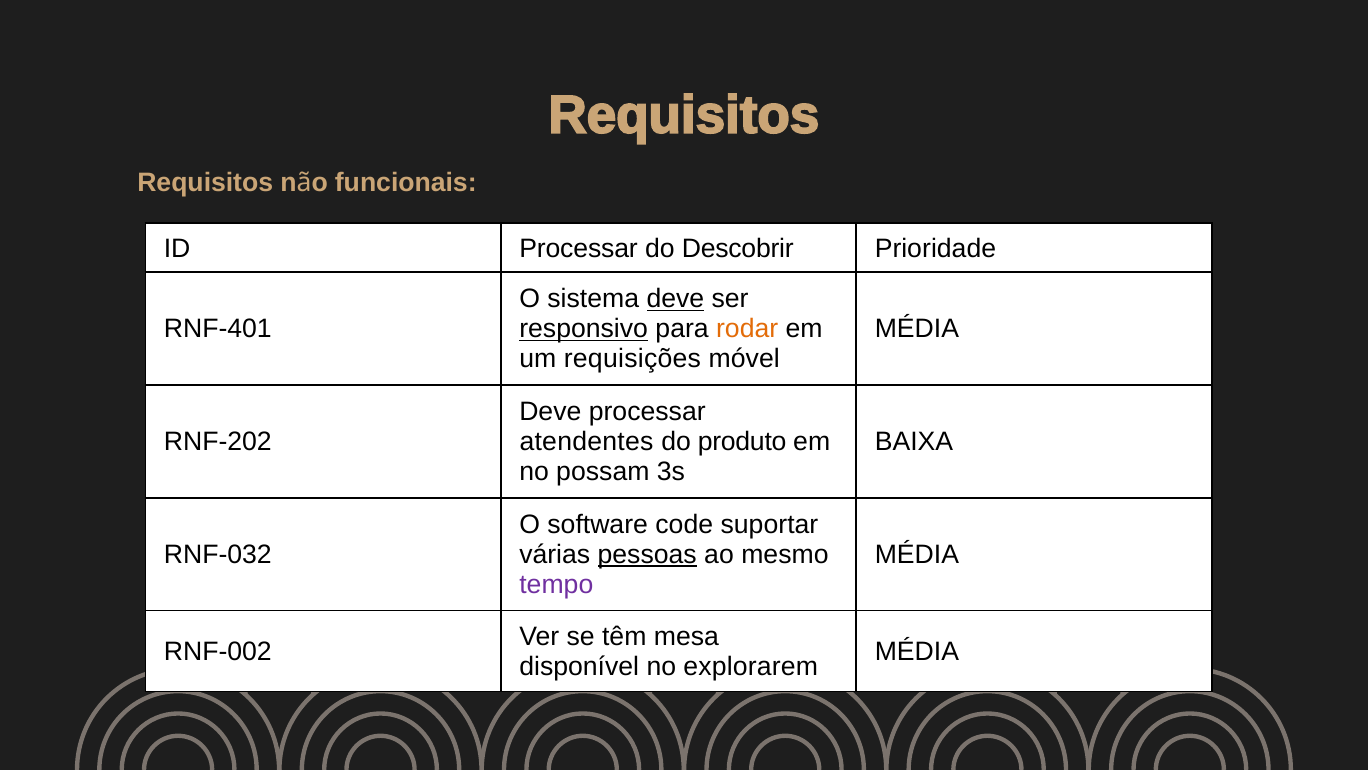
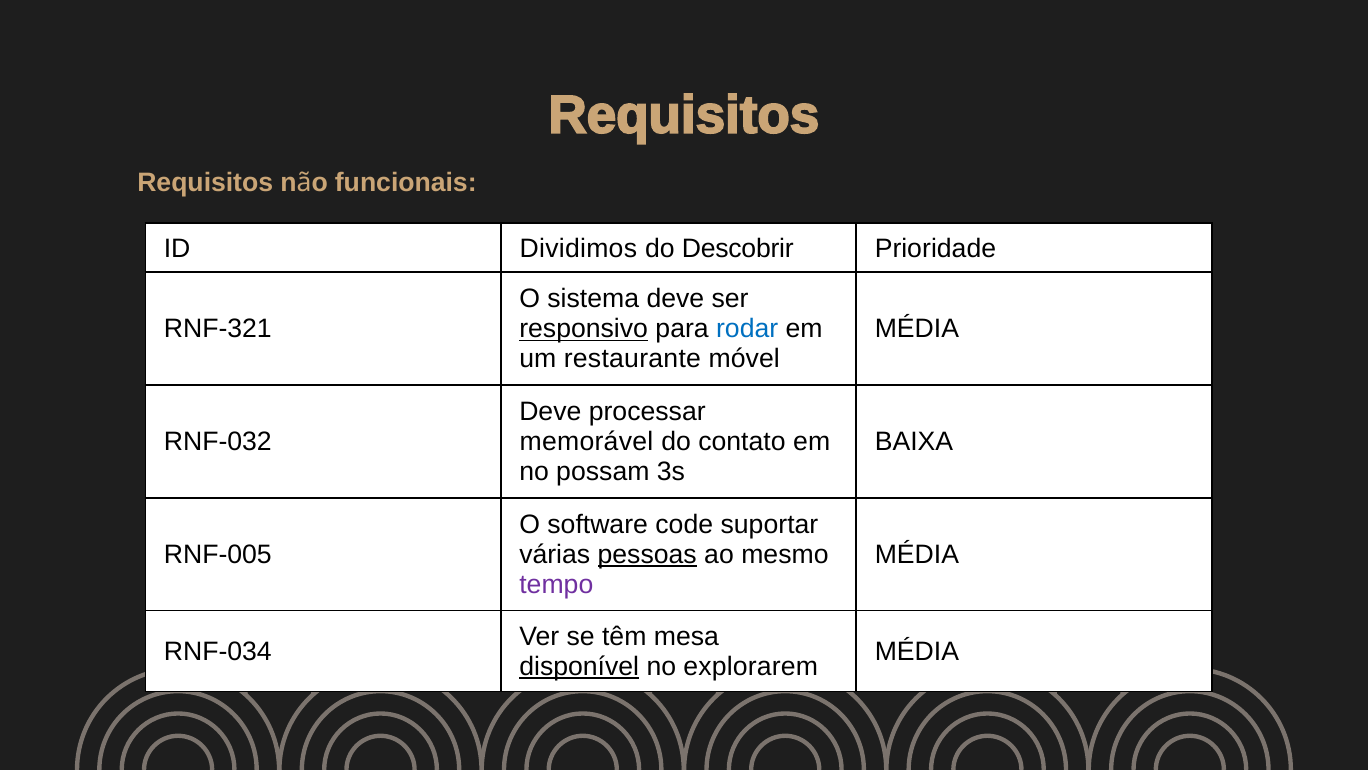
ID Processar: Processar -> Dividimos
deve at (675, 299) underline: present -> none
RNF-401: RNF-401 -> RNF-321
rodar colour: orange -> blue
requisições: requisições -> restaurante
RNF-202: RNF-202 -> RNF-032
atendentes: atendentes -> memorável
produto: produto -> contato
RNF-032: RNF-032 -> RNF-005
RNF-002: RNF-002 -> RNF-034
disponível underline: none -> present
